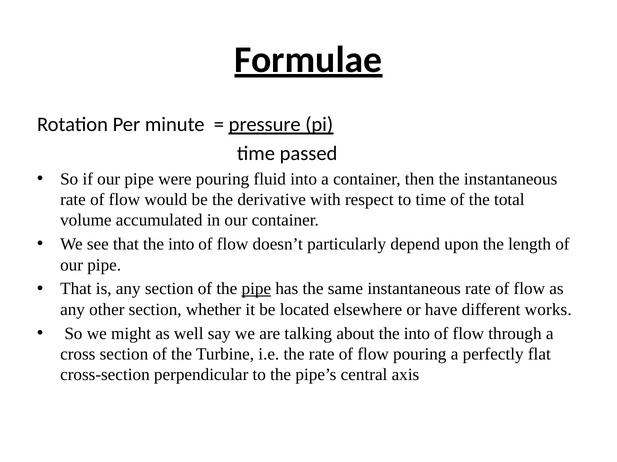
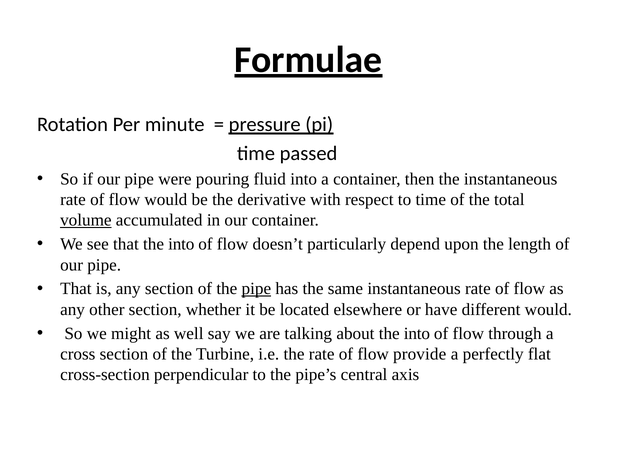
volume underline: none -> present
different works: works -> would
flow pouring: pouring -> provide
